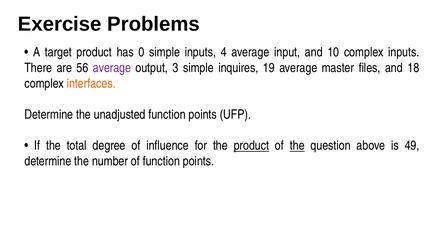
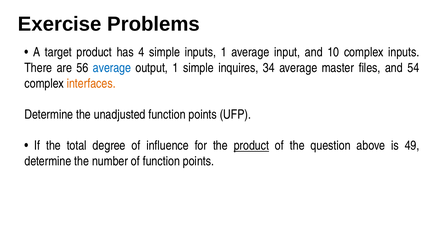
0: 0 -> 4
inputs 4: 4 -> 1
average at (112, 68) colour: purple -> blue
output 3: 3 -> 1
19: 19 -> 34
18: 18 -> 54
the at (297, 146) underline: present -> none
